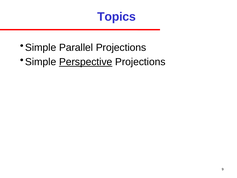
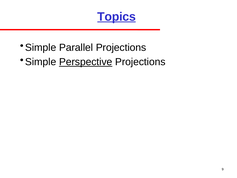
Topics underline: none -> present
